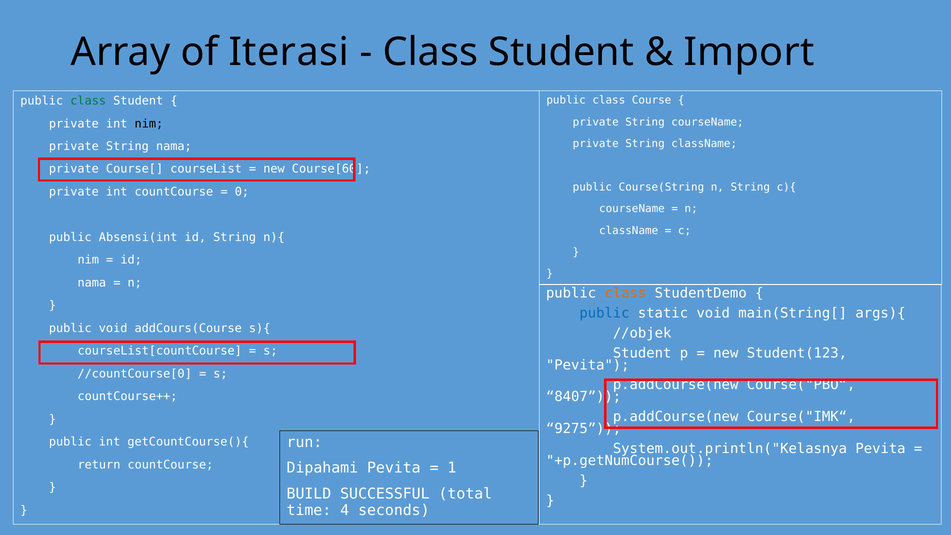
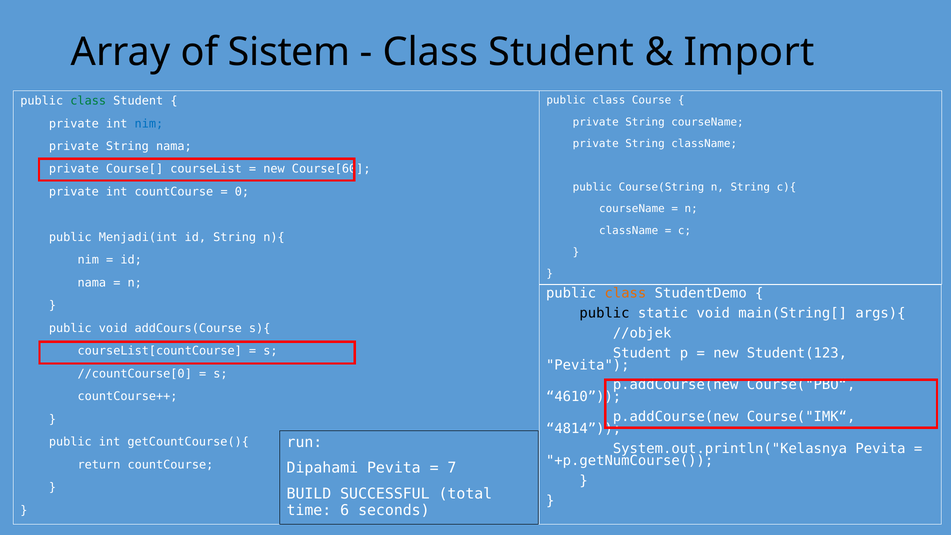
Iterasi: Iterasi -> Sistem
nim at (149, 124) colour: black -> blue
Absensi(int: Absensi(int -> Menjadi(int
public at (605, 313) colour: blue -> black
8407: 8407 -> 4610
9275: 9275 -> 4814
1: 1 -> 7
4: 4 -> 6
